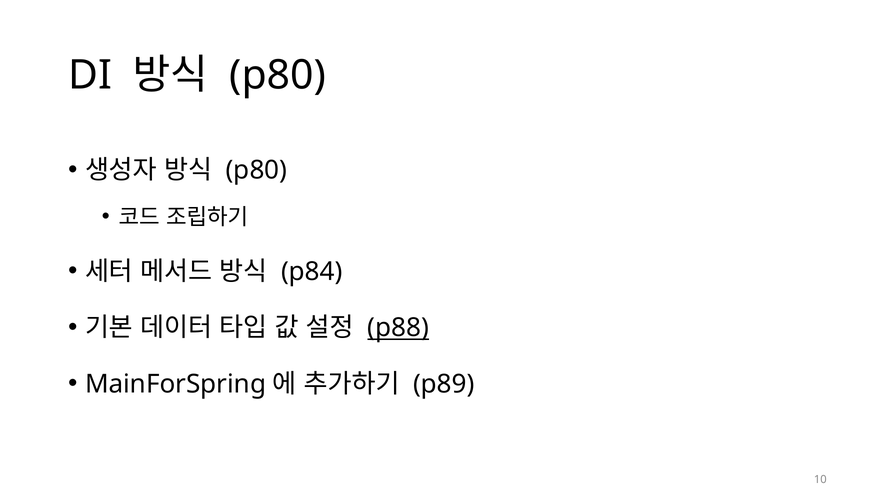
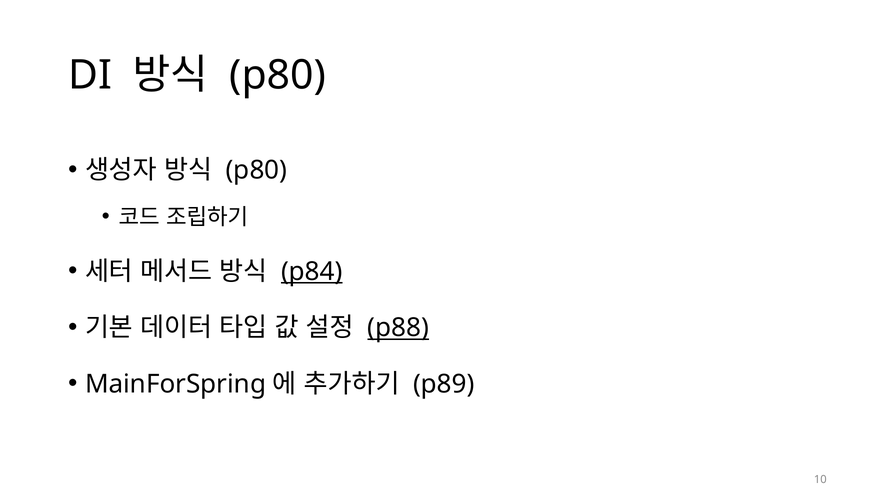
p84 underline: none -> present
